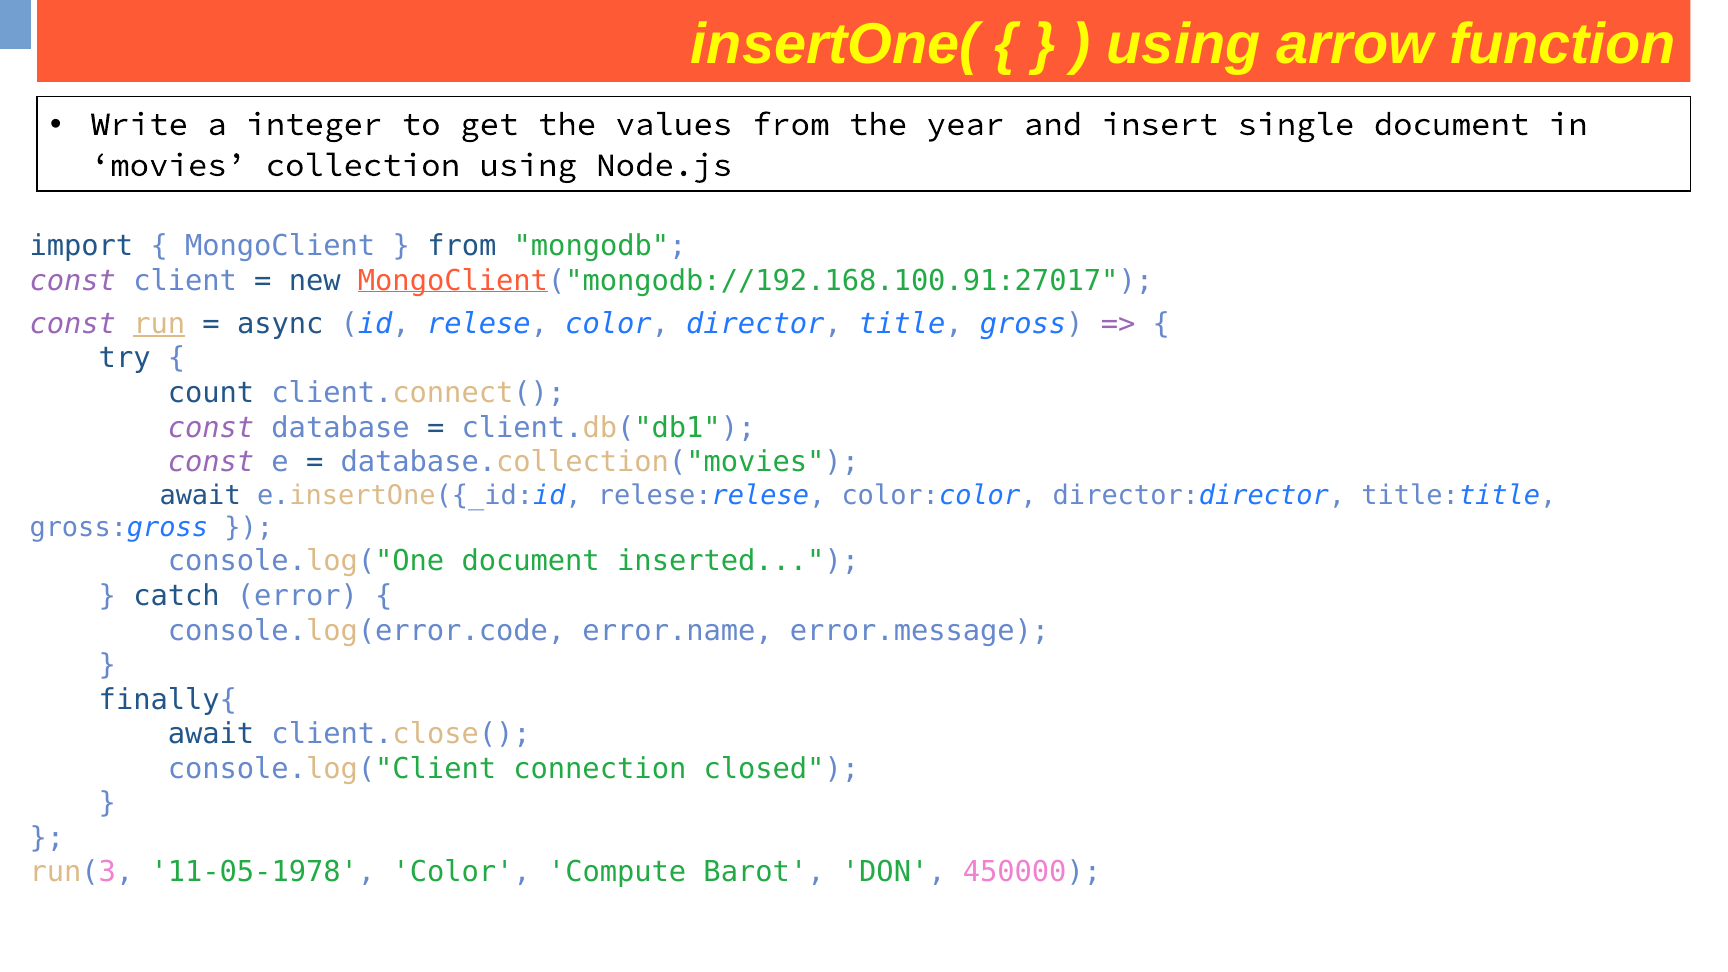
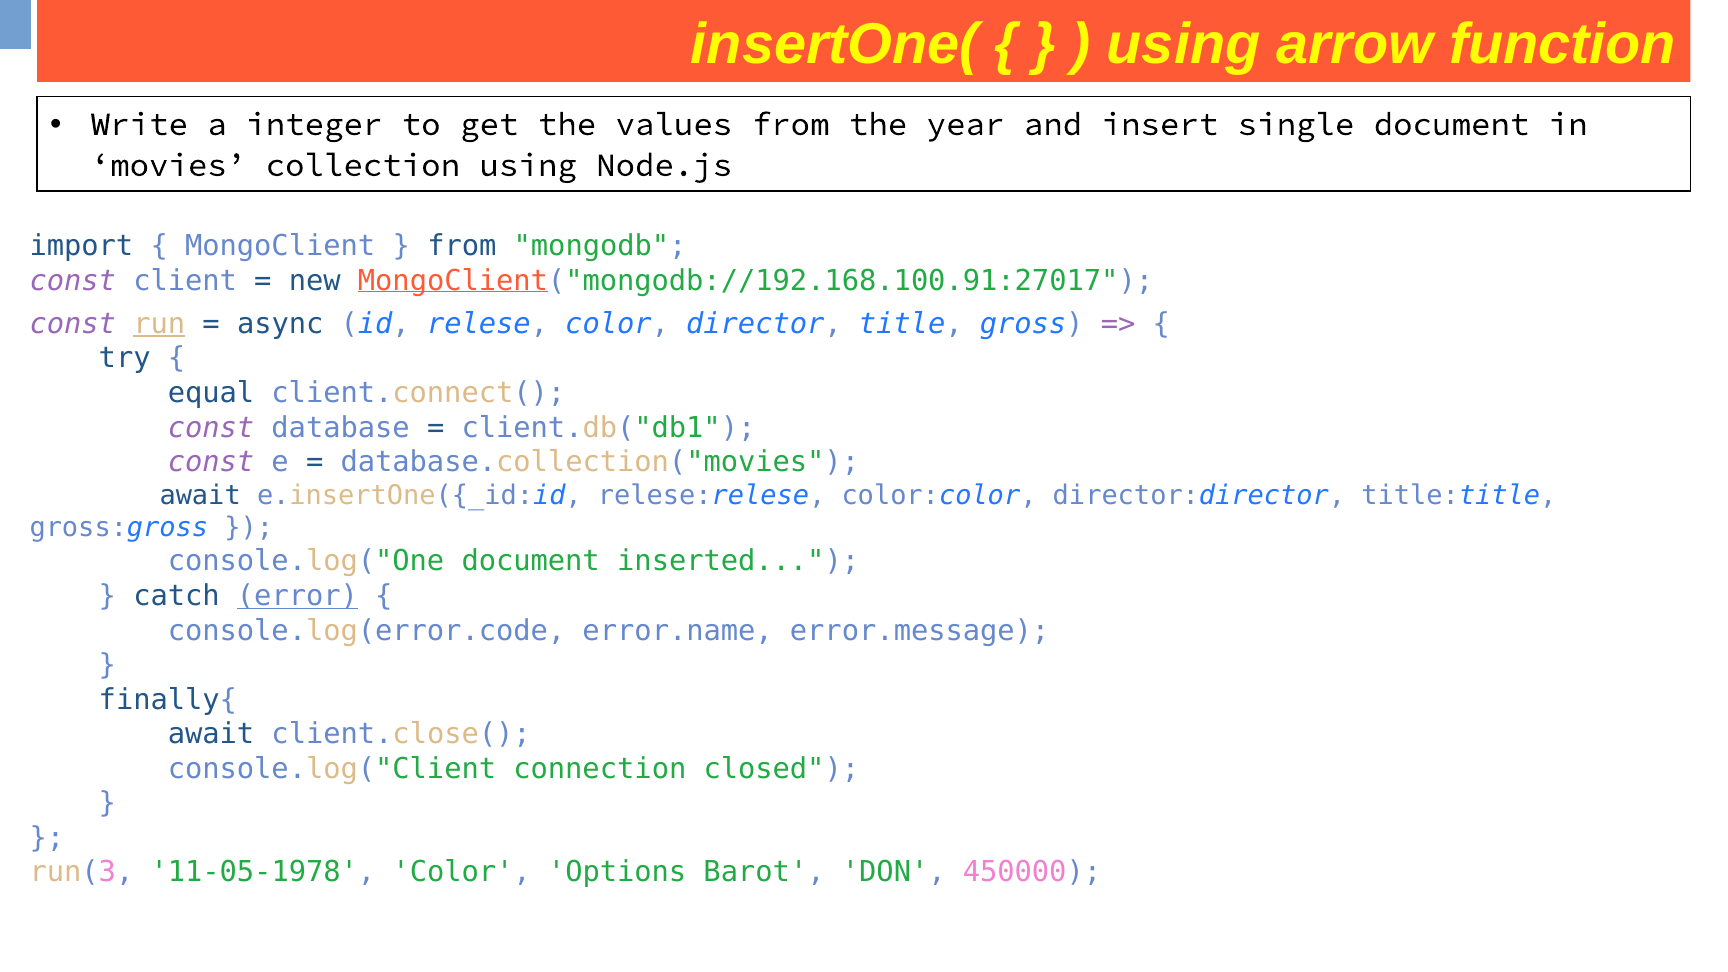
count: count -> equal
error underline: none -> present
Compute: Compute -> Options
